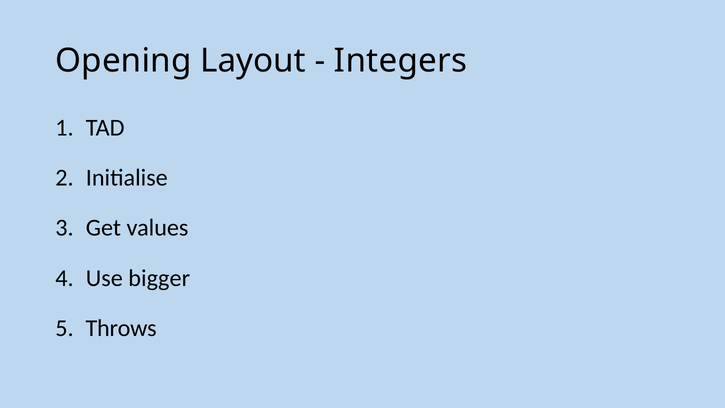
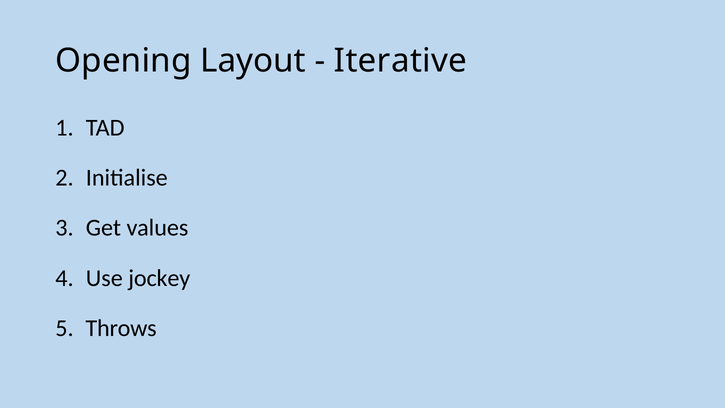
Integers: Integers -> Iterative
bigger: bigger -> jockey
